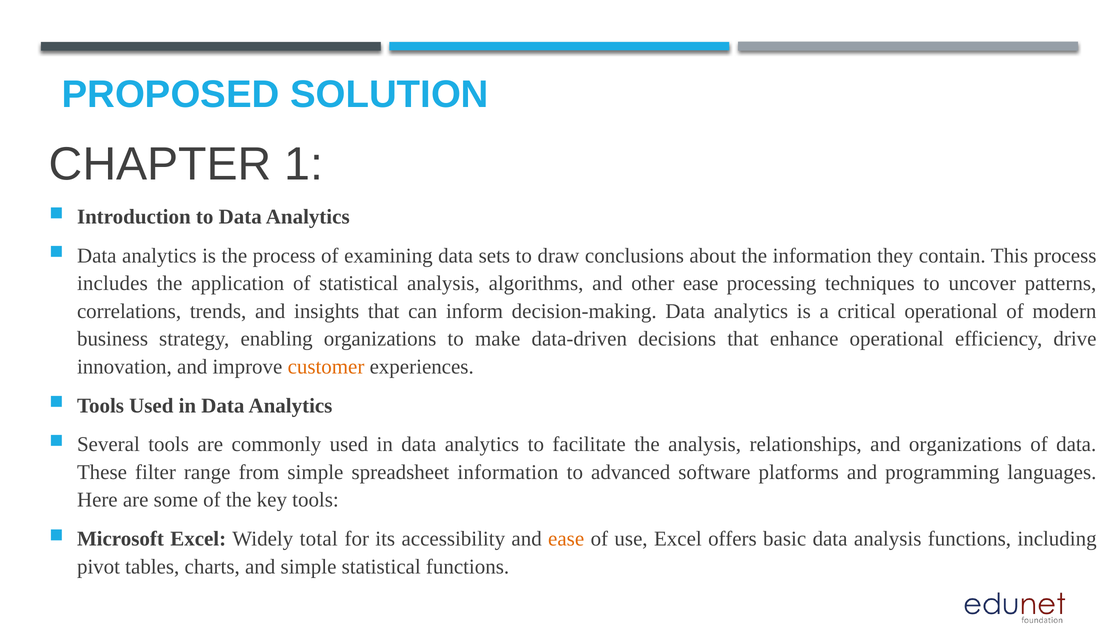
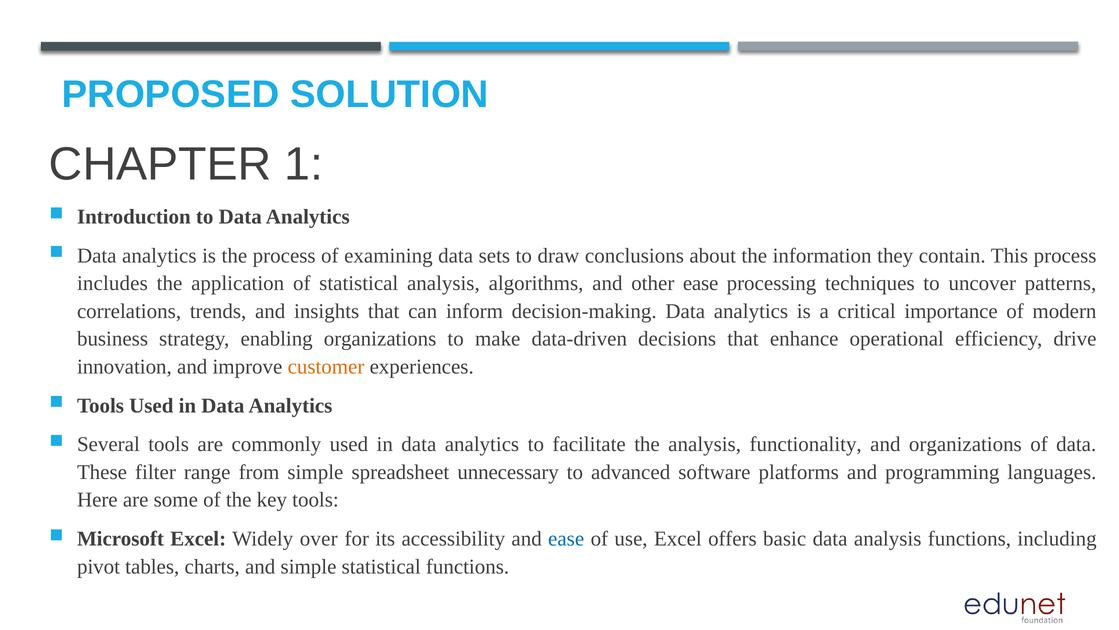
critical operational: operational -> importance
relationships: relationships -> functionality
spreadsheet information: information -> unnecessary
total: total -> over
ease at (566, 538) colour: orange -> blue
